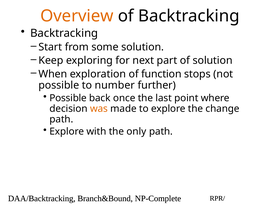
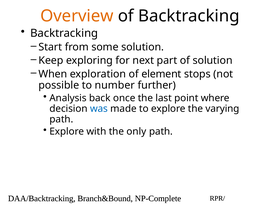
function: function -> element
Possible at (68, 98): Possible -> Analysis
was colour: orange -> blue
change: change -> varying
